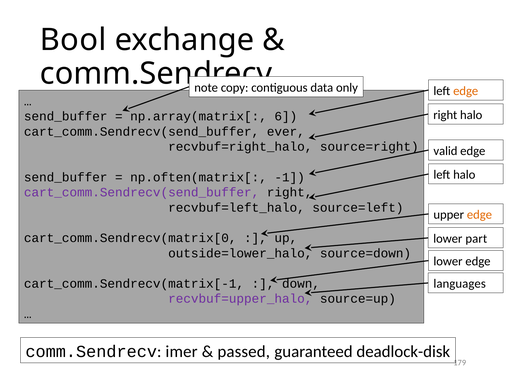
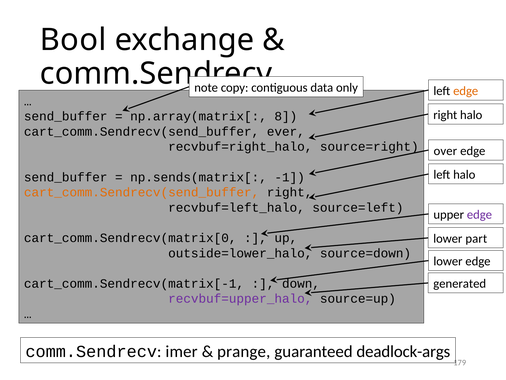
6: 6 -> 8
valid: valid -> over
np.often(matrix[: np.often(matrix[ -> np.sends(matrix[
cart_comm.Sendrecv(send_buffer at (142, 192) colour: purple -> orange
edge at (479, 214) colour: orange -> purple
languages: languages -> generated
passed: passed -> prange
deadlock-disk: deadlock-disk -> deadlock-args
